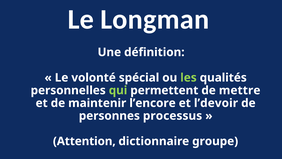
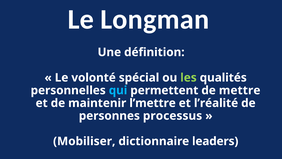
qui colour: light green -> light blue
l’encore: l’encore -> l’mettre
l’devoir: l’devoir -> l’réalité
Attention: Attention -> Mobiliser
groupe: groupe -> leaders
